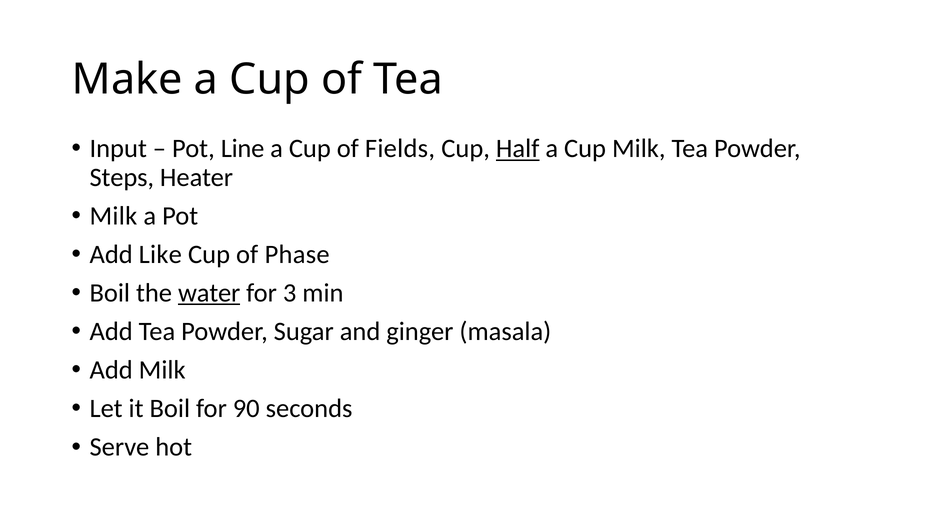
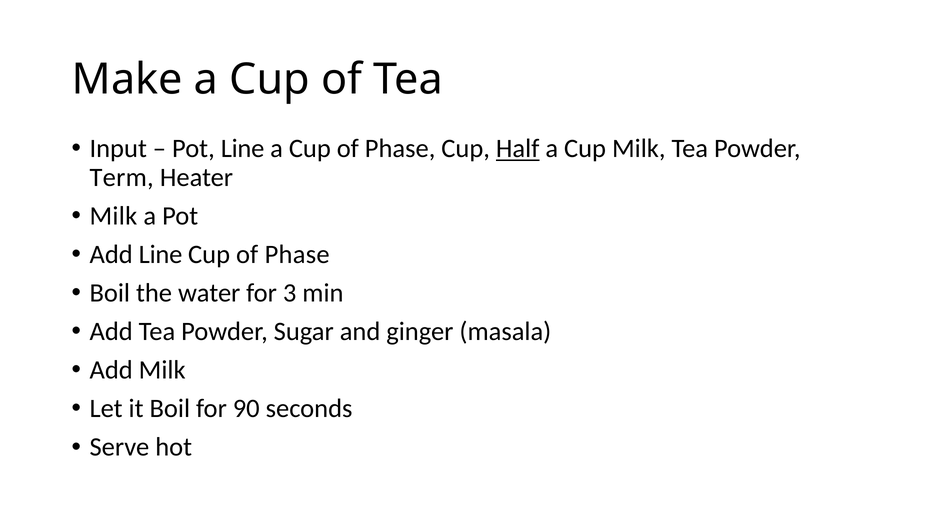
a Cup of Fields: Fields -> Phase
Steps: Steps -> Term
Add Like: Like -> Line
water underline: present -> none
